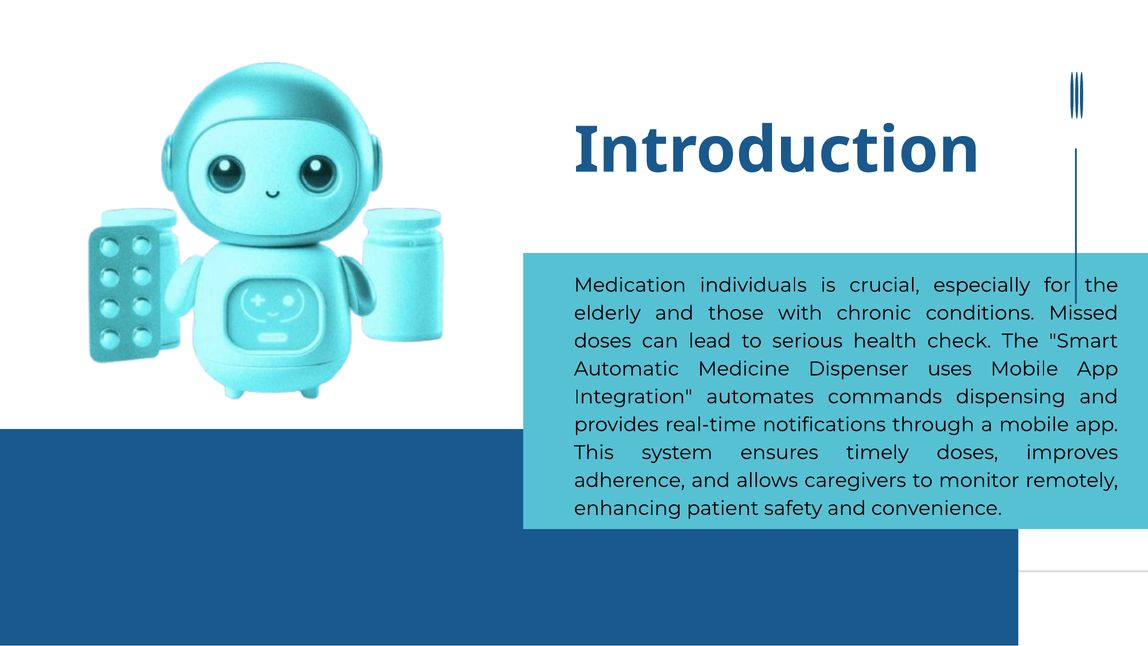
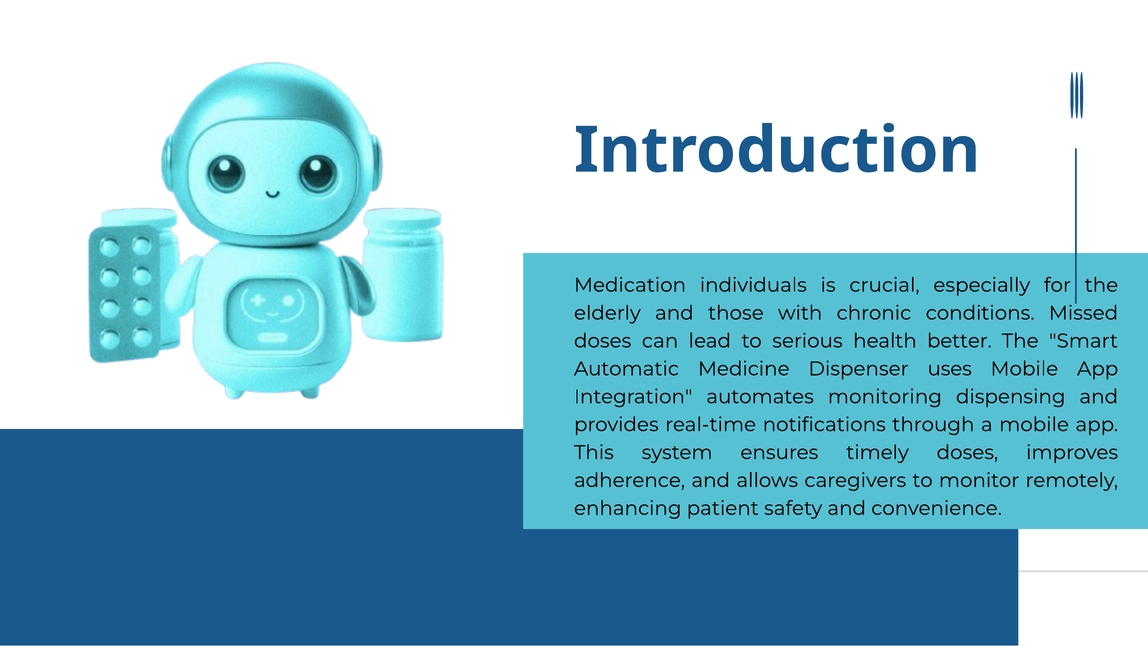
check: check -> better
commands: commands -> monitoring
